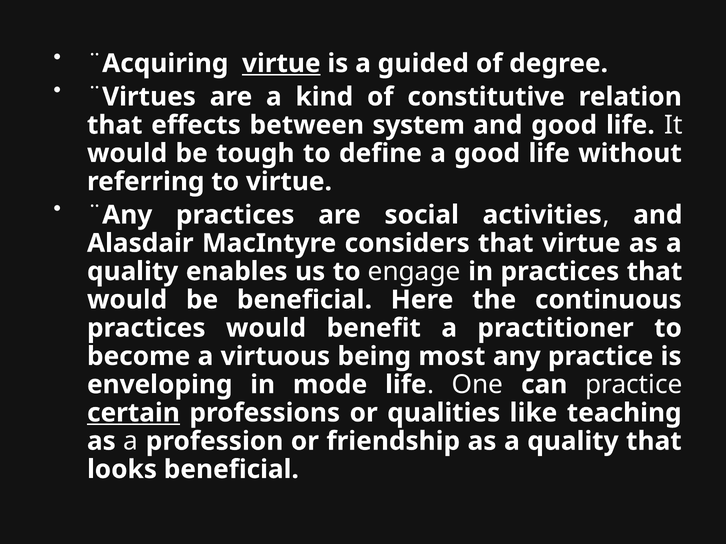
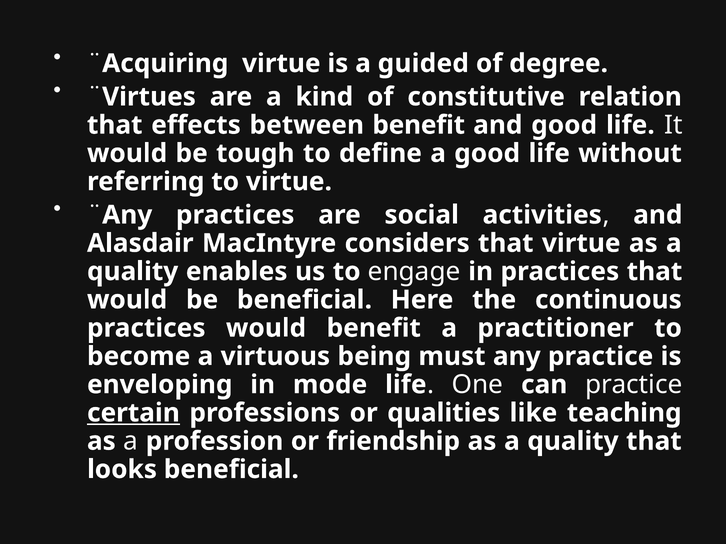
virtue at (281, 63) underline: present -> none
between system: system -> benefit
most: most -> must
